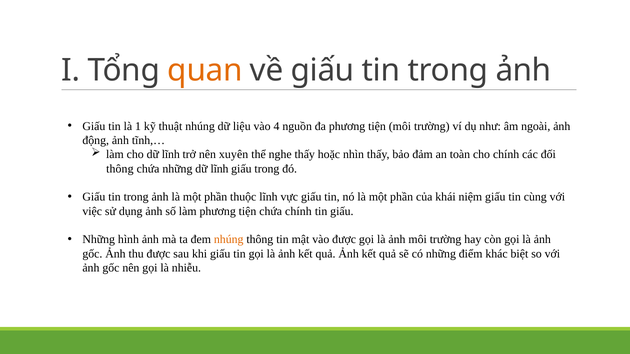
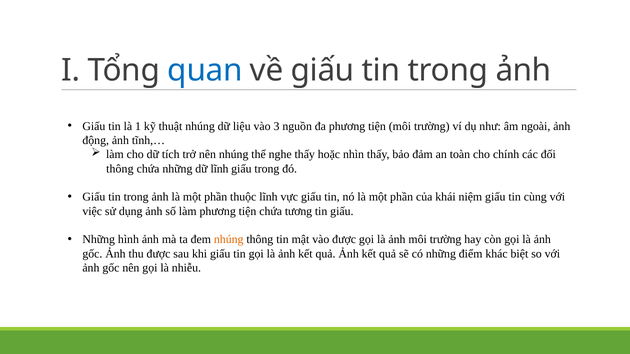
quan colour: orange -> blue
4: 4 -> 3
cho dữ lĩnh: lĩnh -> tích
nên xuyên: xuyên -> nhúng
chứa chính: chính -> tương
